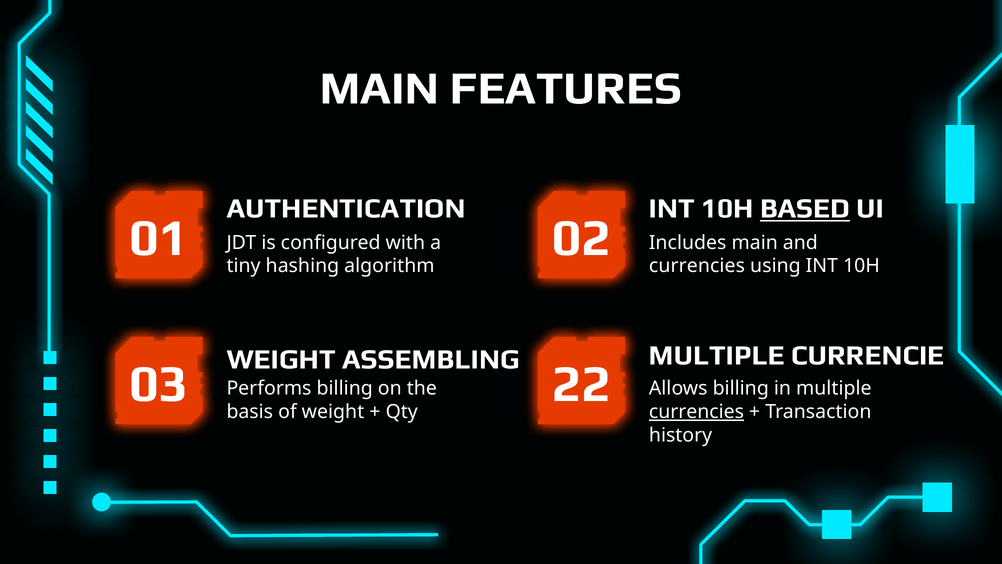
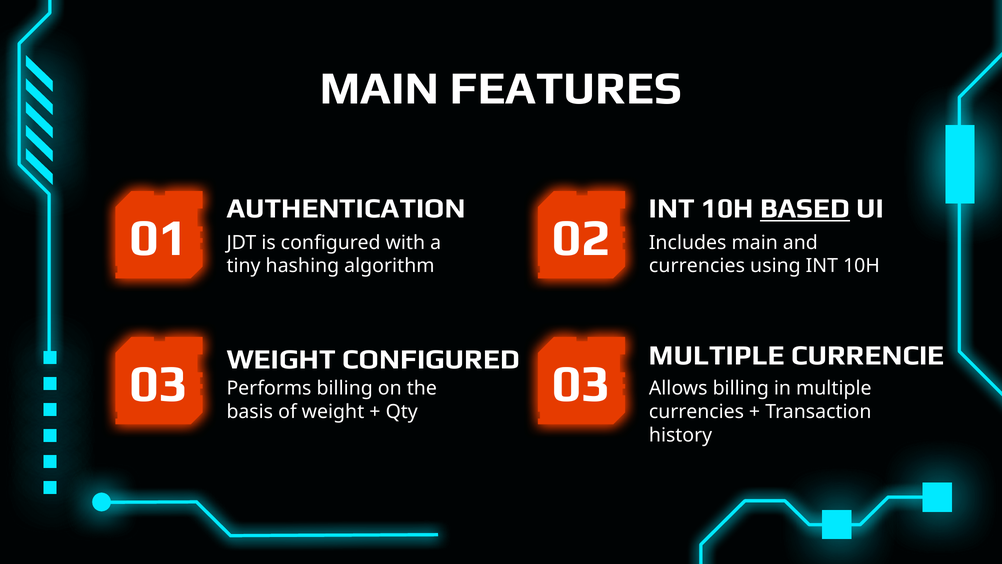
WEIGHT ASSEMBLING: ASSEMBLING -> CONFIGURED
03 22: 22 -> 03
currencies at (696, 412) underline: present -> none
